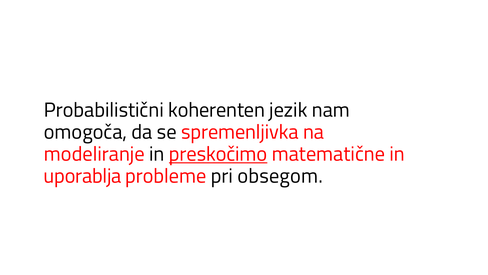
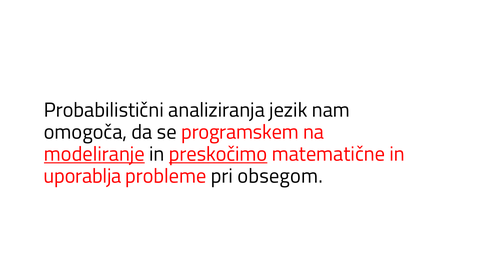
koherenten: koherenten -> analiziranja
spremenljivka: spremenljivka -> programskem
modeliranje underline: none -> present
